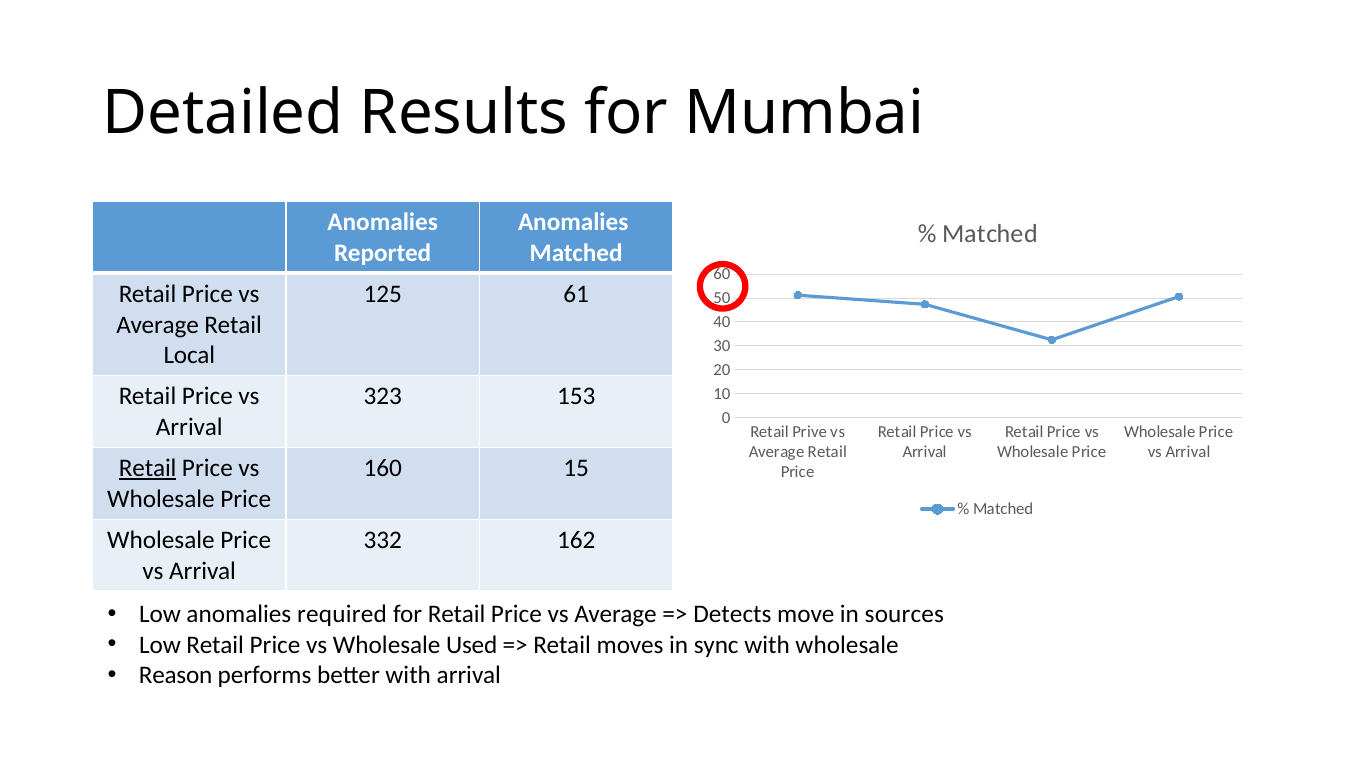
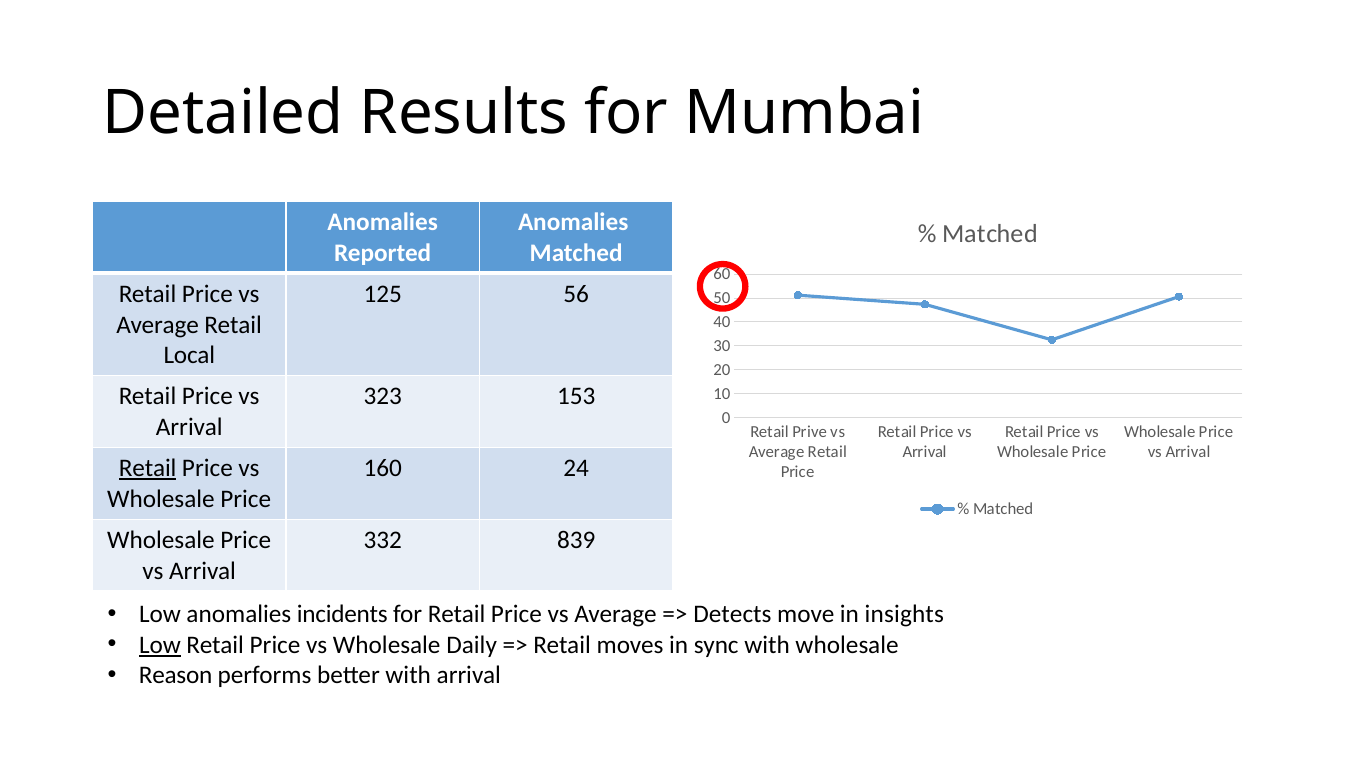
61: 61 -> 56
15: 15 -> 24
162: 162 -> 839
required: required -> incidents
sources: sources -> insights
Low at (160, 645) underline: none -> present
Used: Used -> Daily
